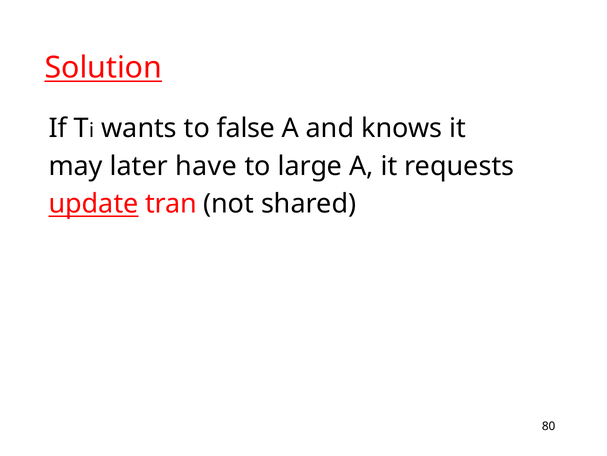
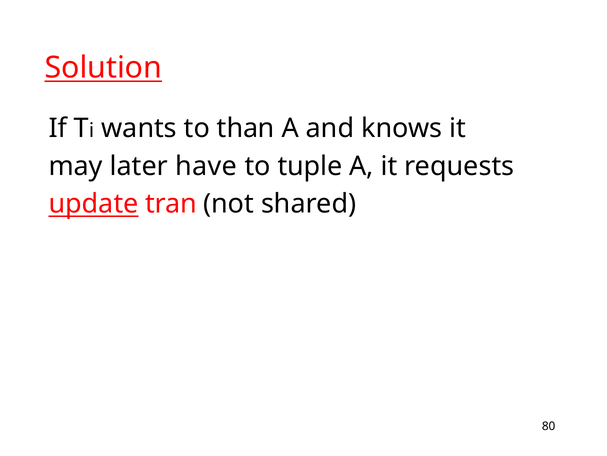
false: false -> than
large: large -> tuple
